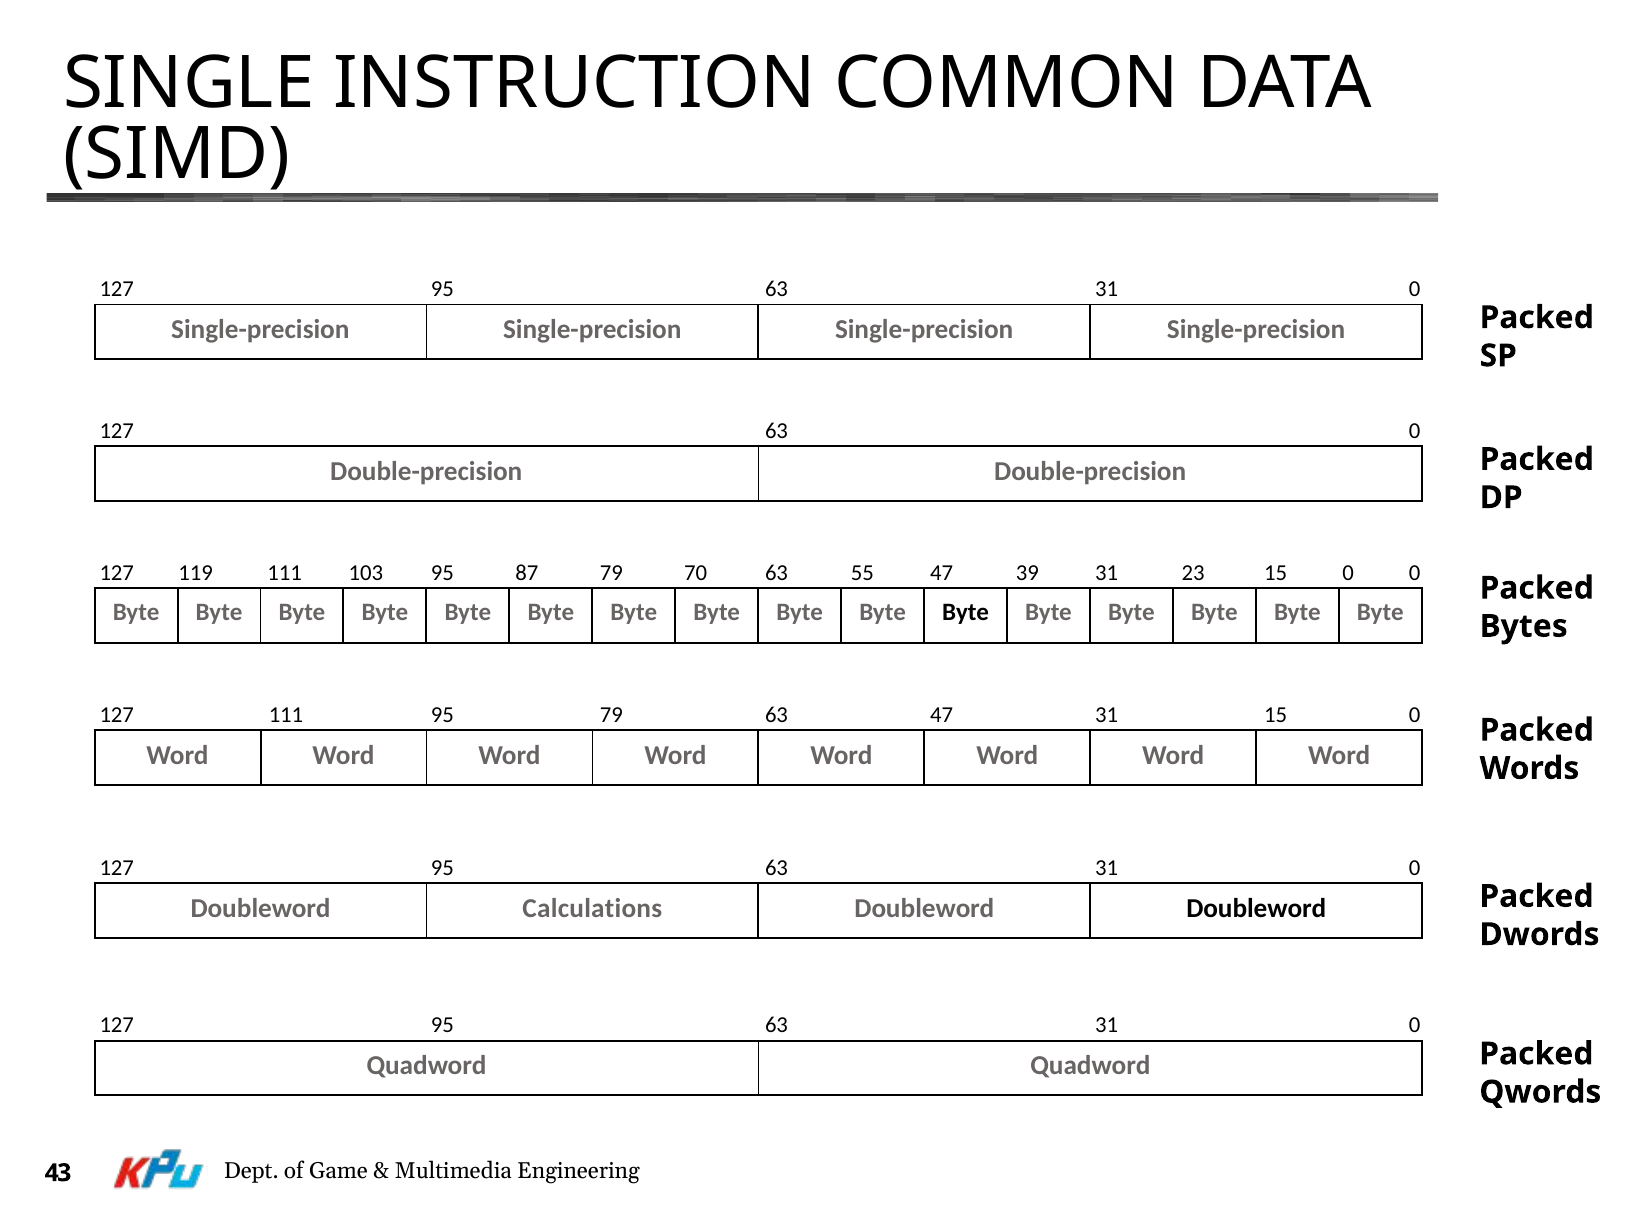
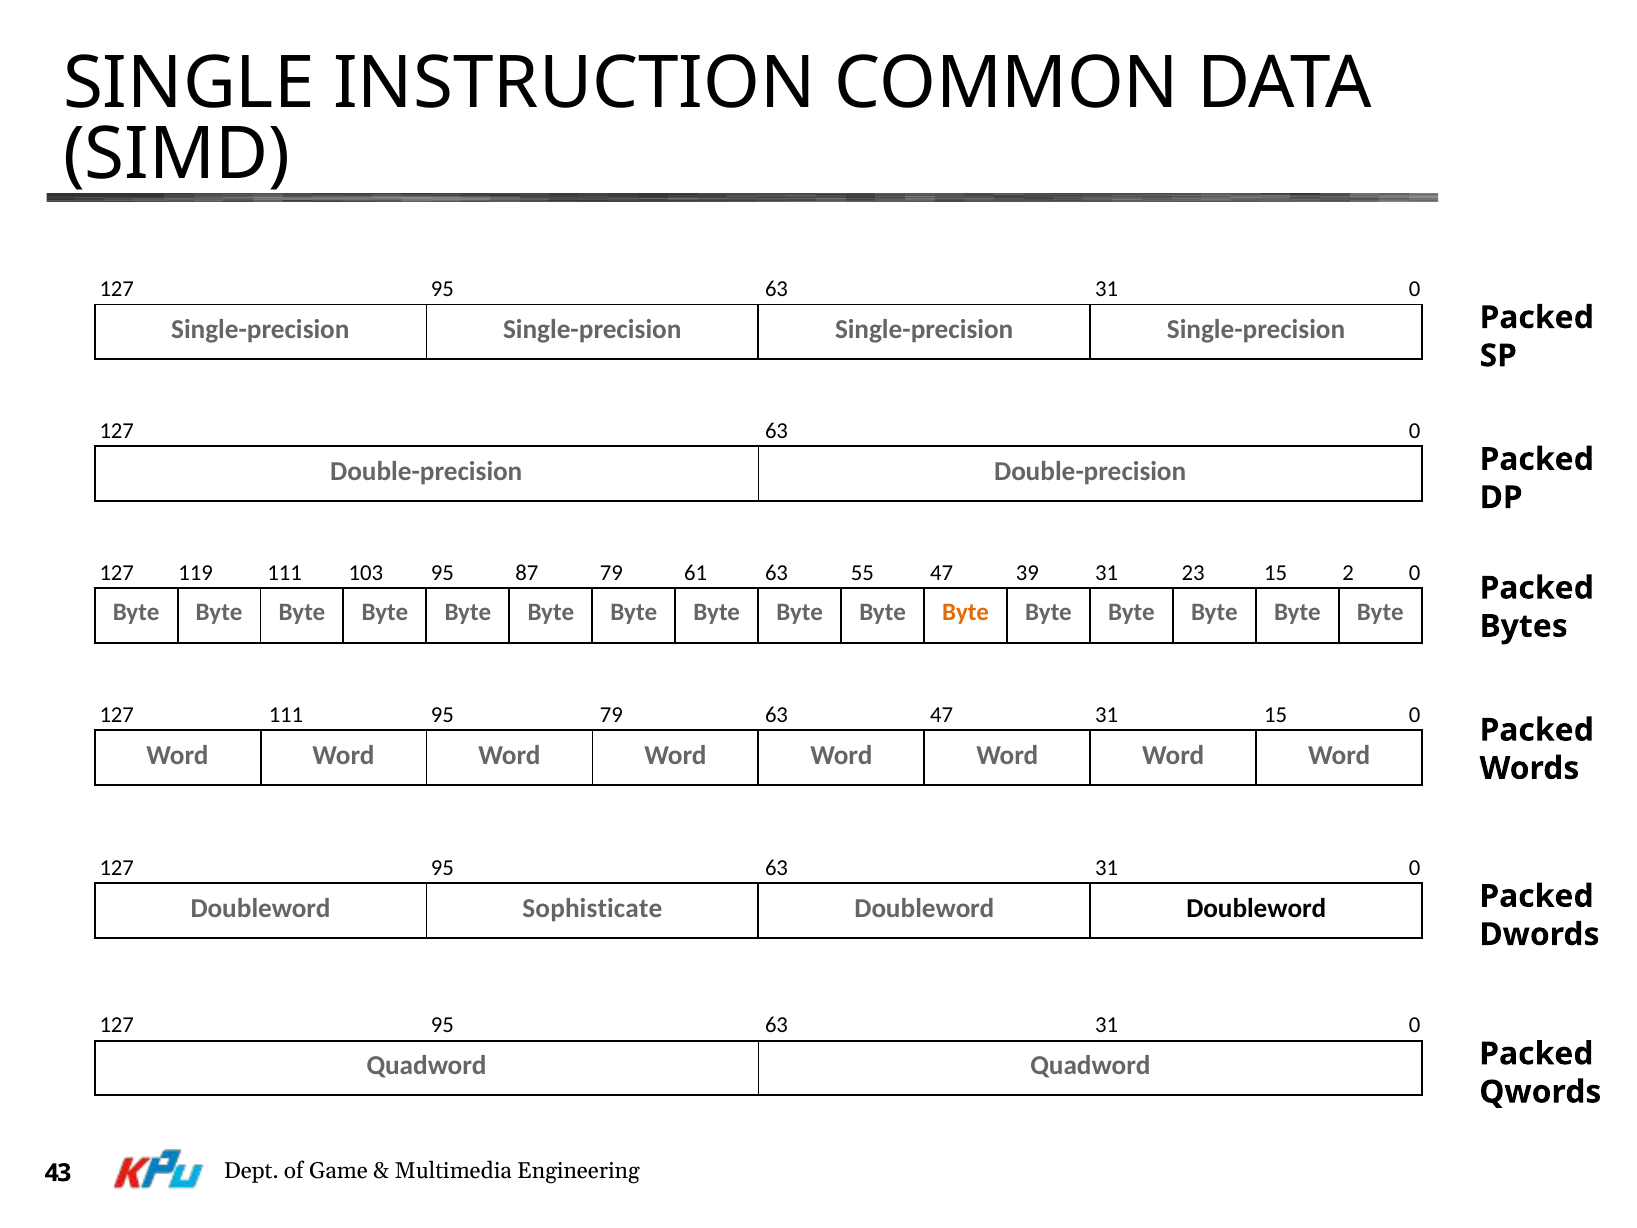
70: 70 -> 61
23 0: 0 -> 2
Byte at (966, 612) colour: black -> orange
Calculations: Calculations -> Sophisticate
